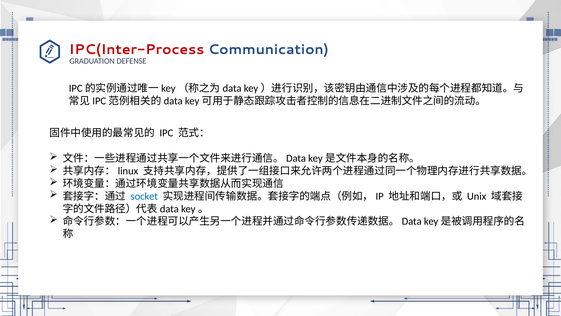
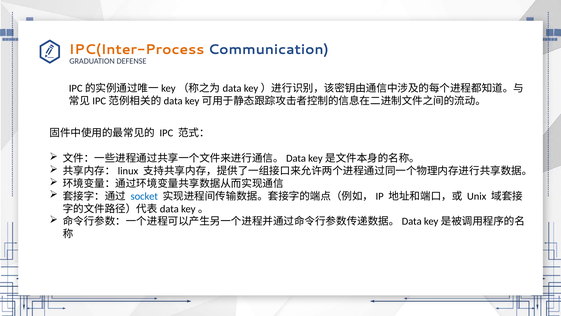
IPC(Inter-Process colour: red -> orange
